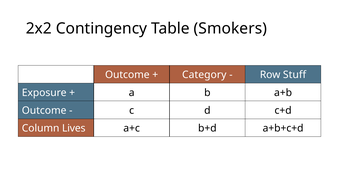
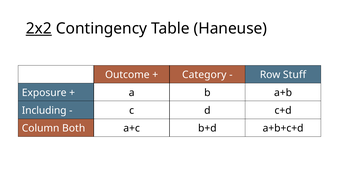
2x2 underline: none -> present
Smokers: Smokers -> Haneuse
Outcome at (44, 110): Outcome -> Including
Lives: Lives -> Both
